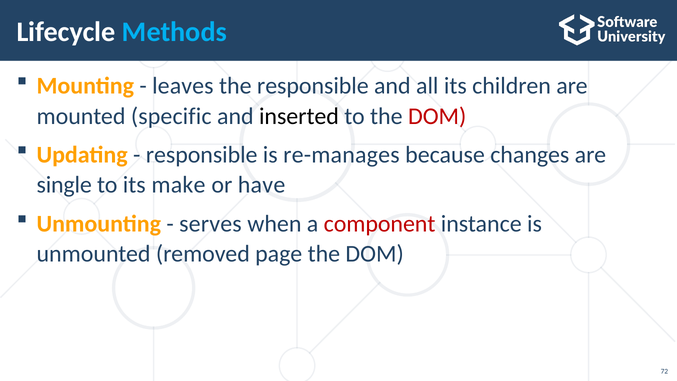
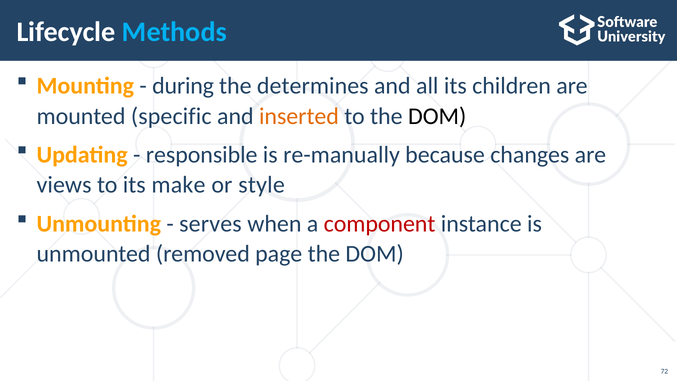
leaves: leaves -> during
the responsible: responsible -> determines
inserted colour: black -> orange
DOM at (437, 116) colour: red -> black
re-manages: re-manages -> re-manually
single: single -> views
have: have -> style
